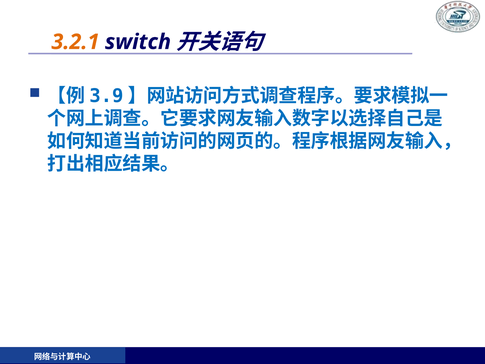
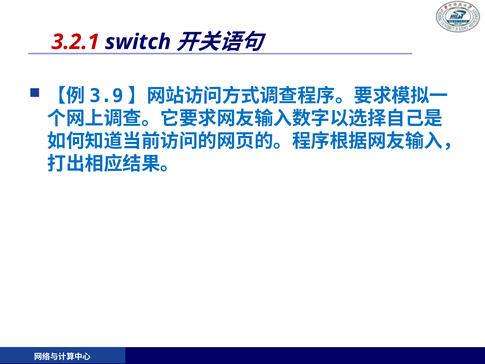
3.2.1 colour: orange -> red
